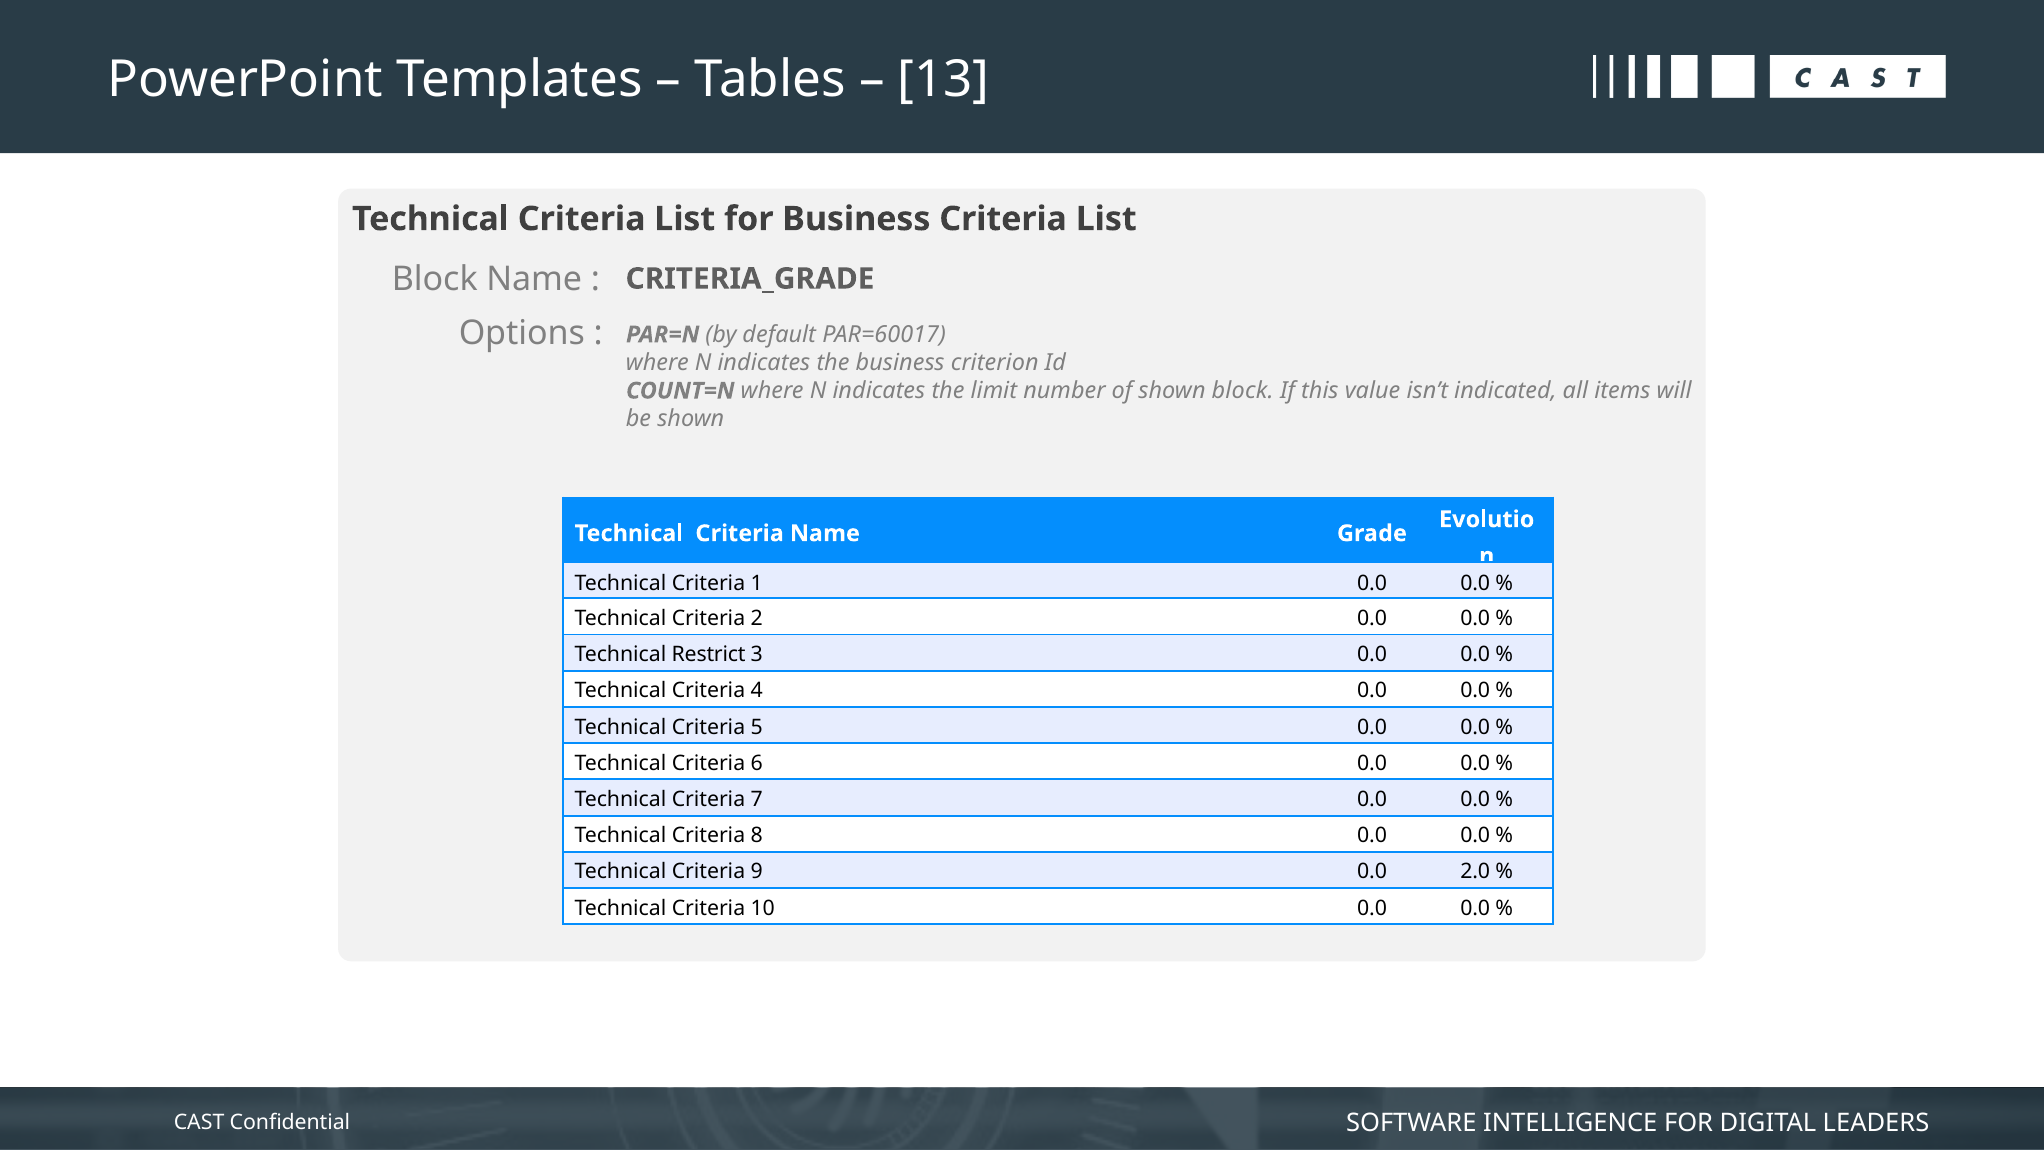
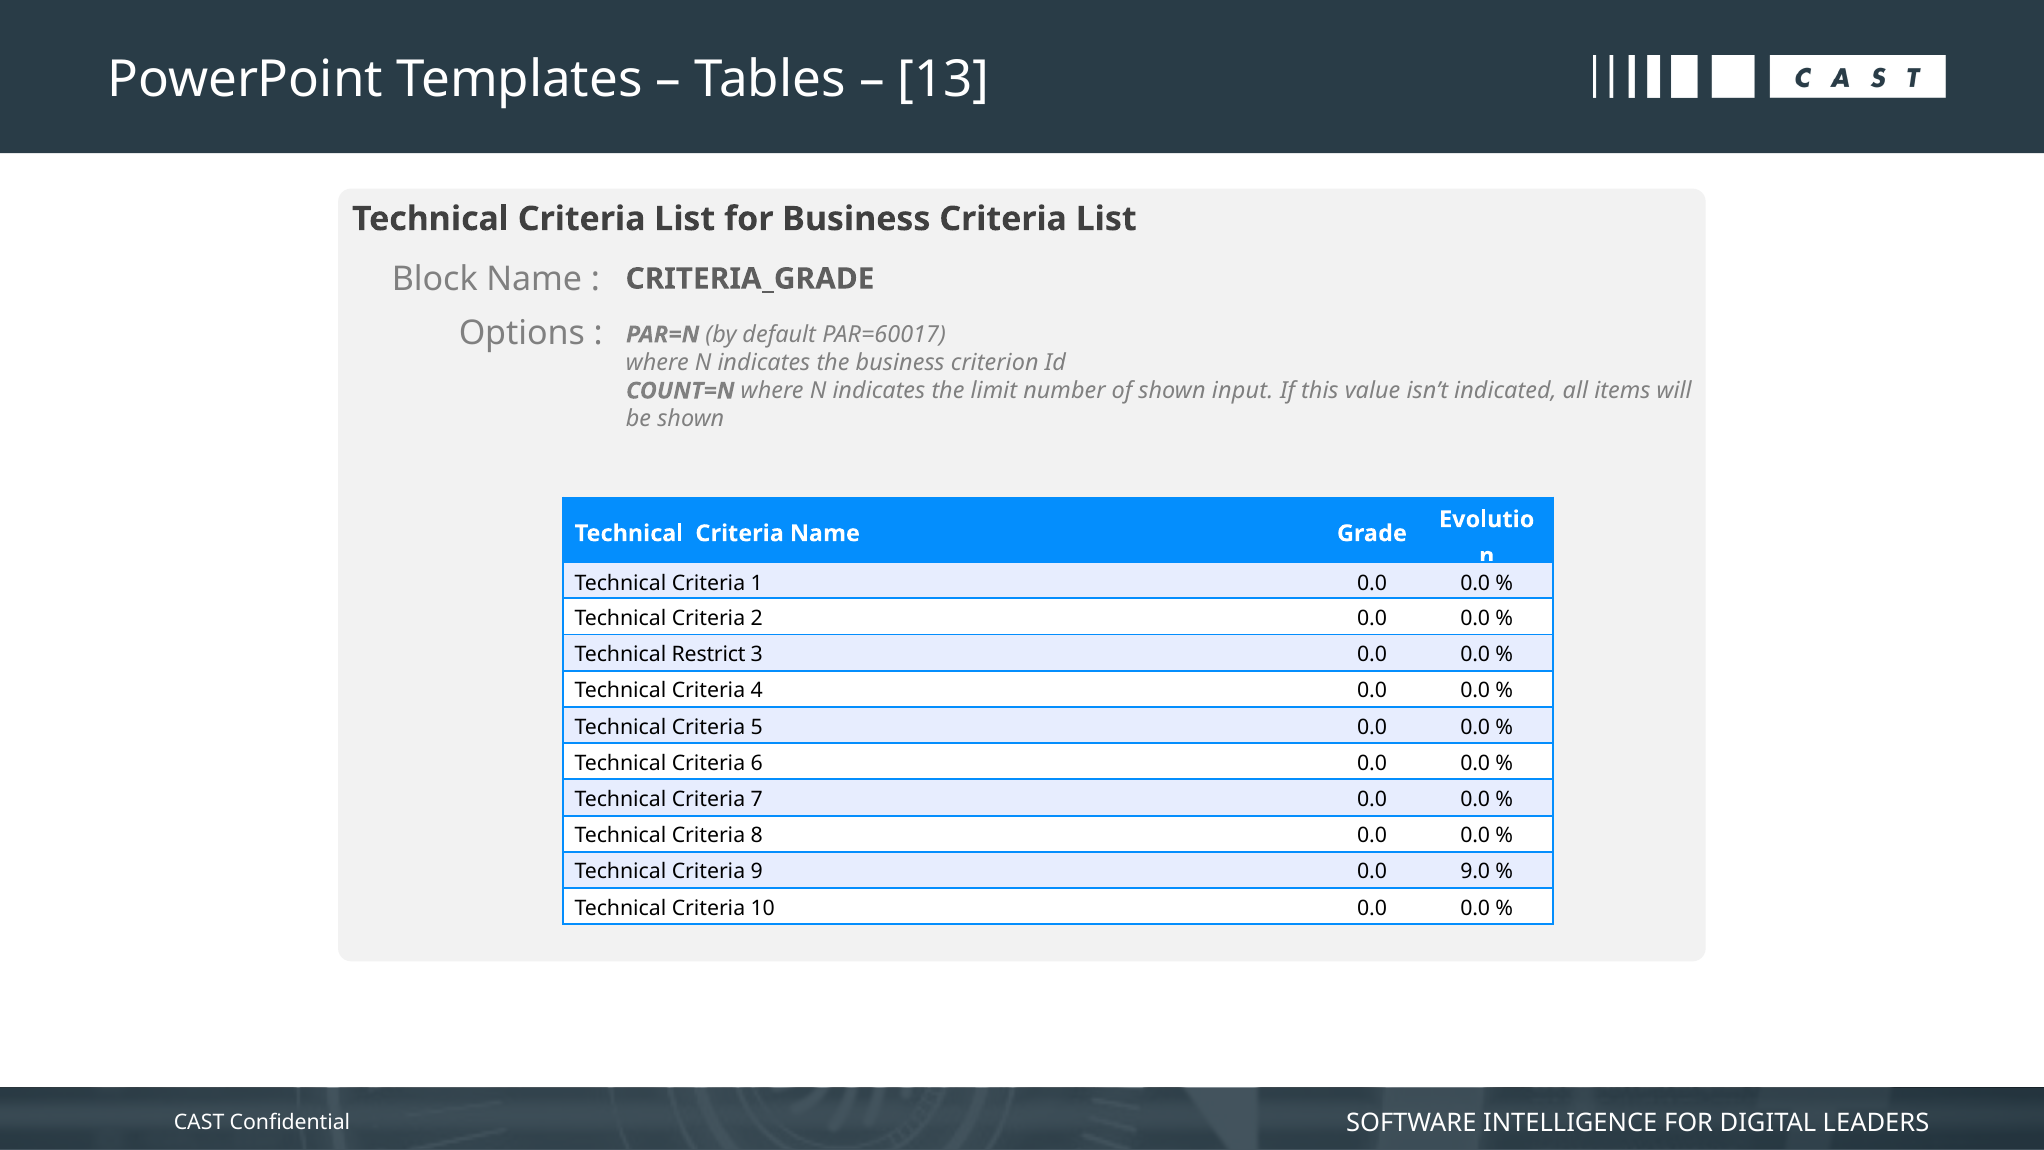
shown block: block -> input
2.0: 2.0 -> 9.0
